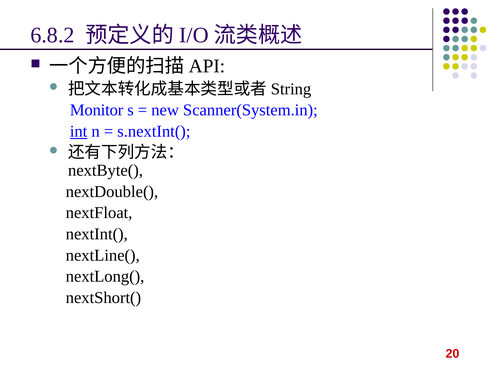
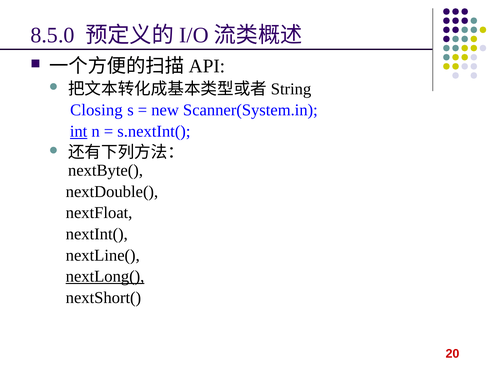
6.8.2: 6.8.2 -> 8.5.0
Monitor: Monitor -> Closing
nextLong( underline: none -> present
